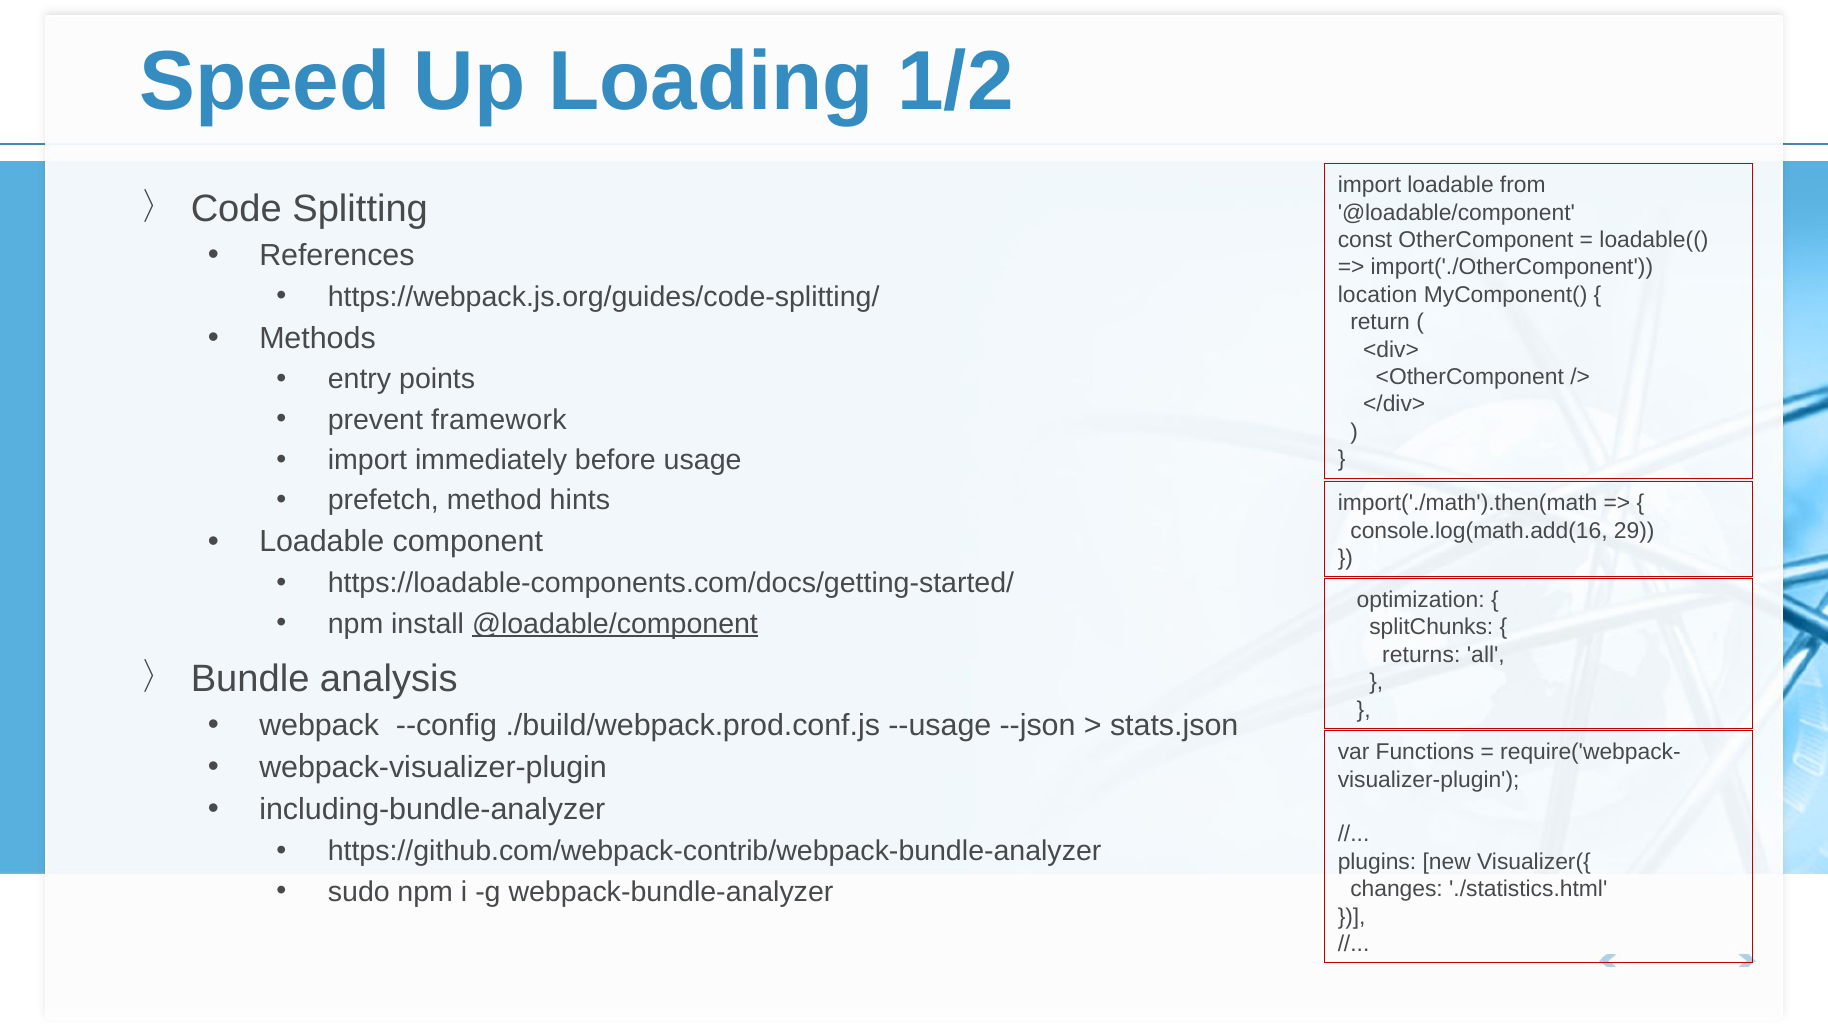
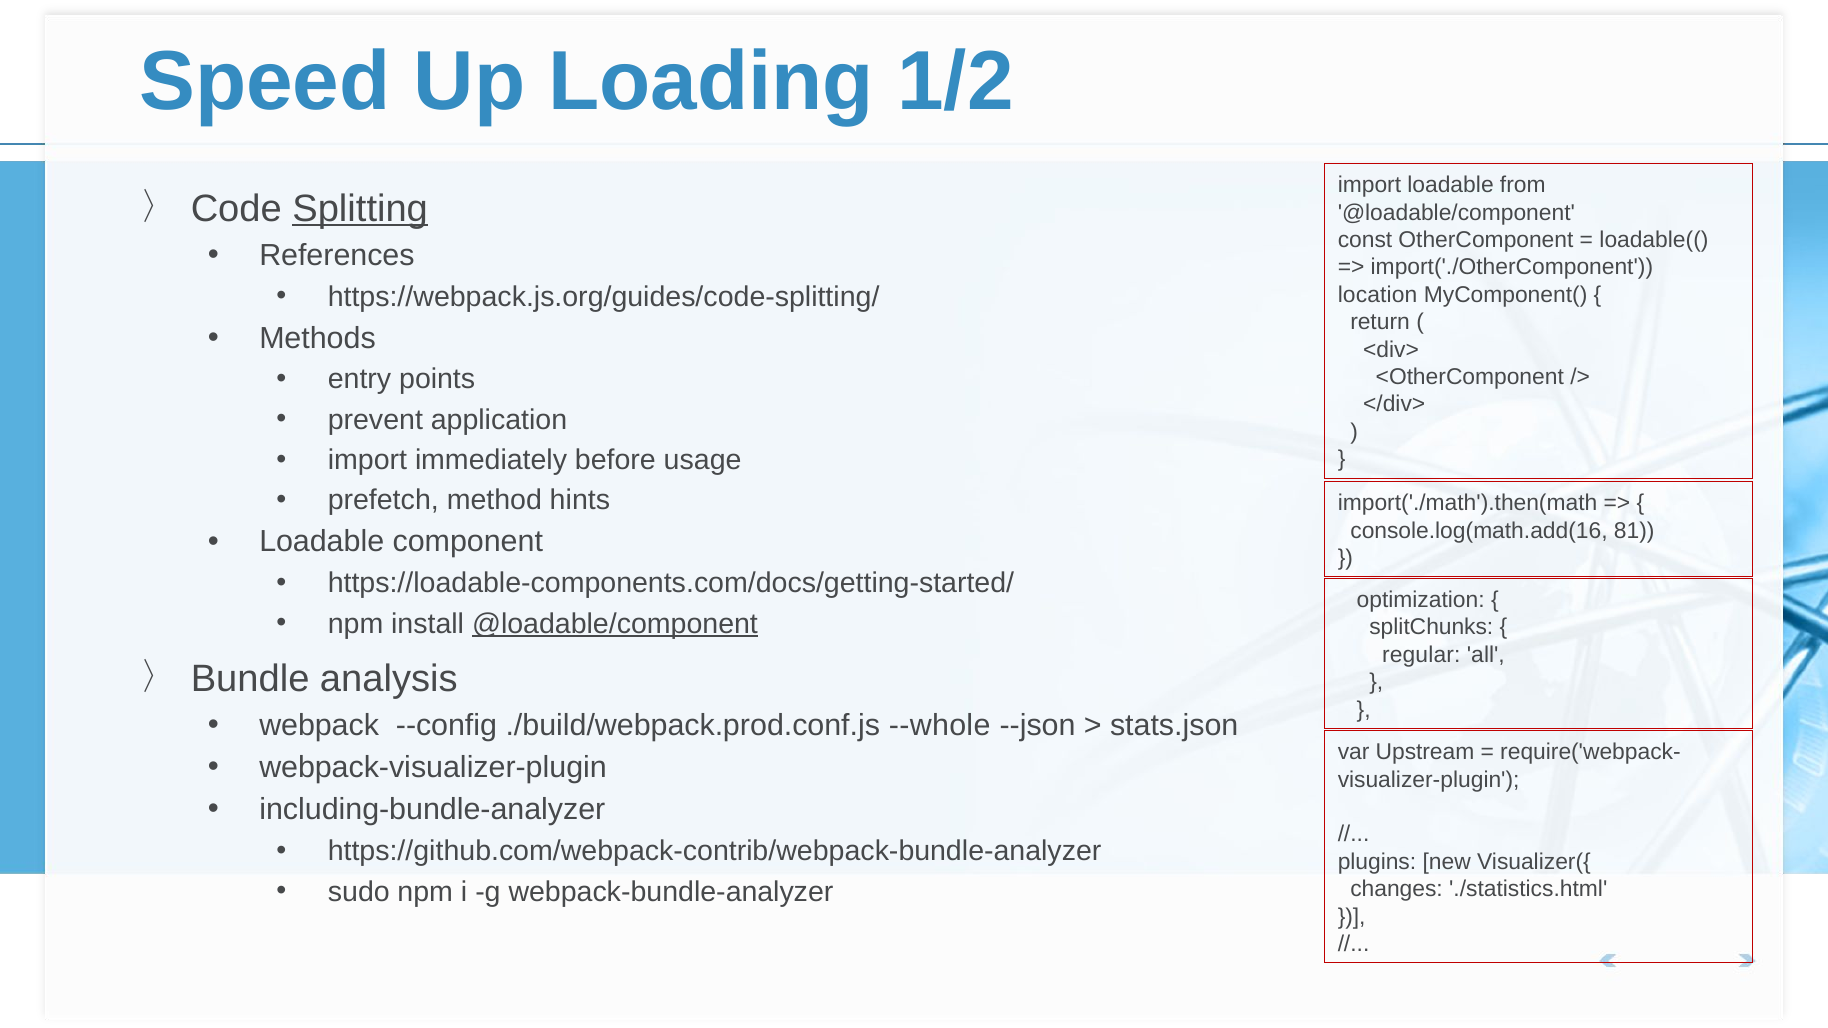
Splitting underline: none -> present
framework: framework -> application
29: 29 -> 81
returns: returns -> regular
--usage: --usage -> --whole
Functions: Functions -> Upstream
